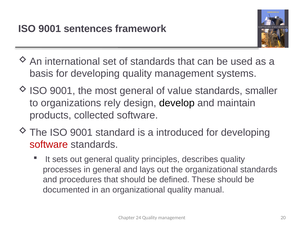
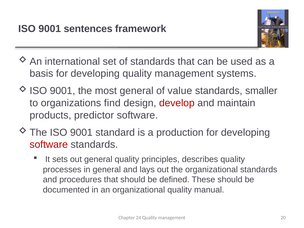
rely: rely -> find
develop colour: black -> red
collected: collected -> predictor
introduced: introduced -> production
